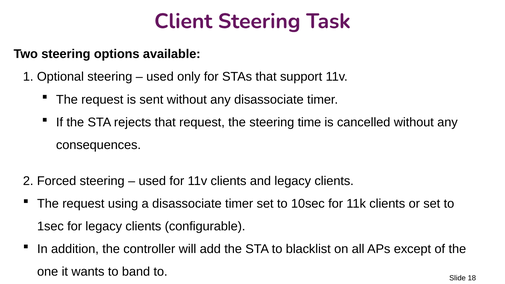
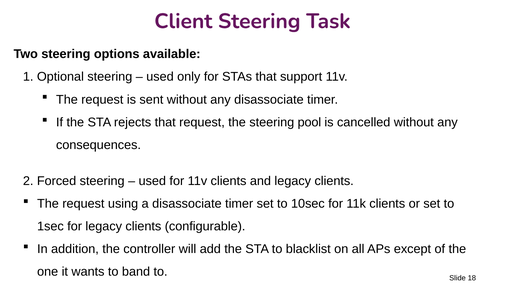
time: time -> pool
